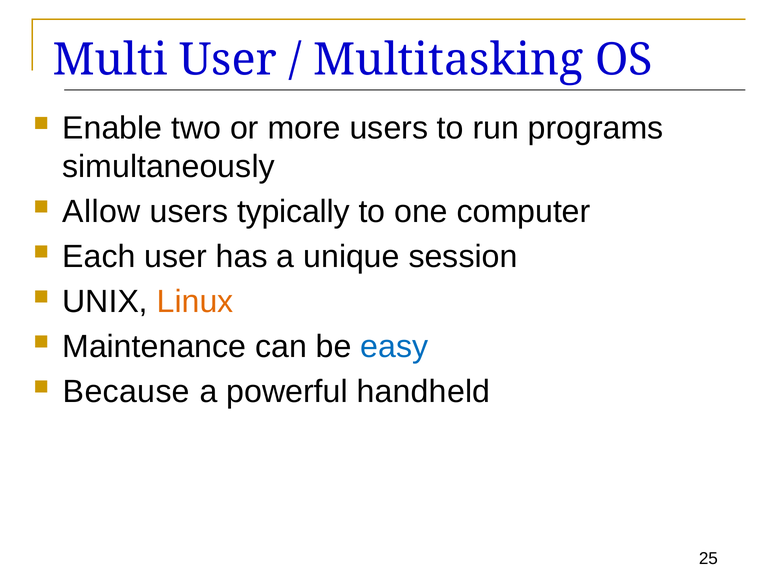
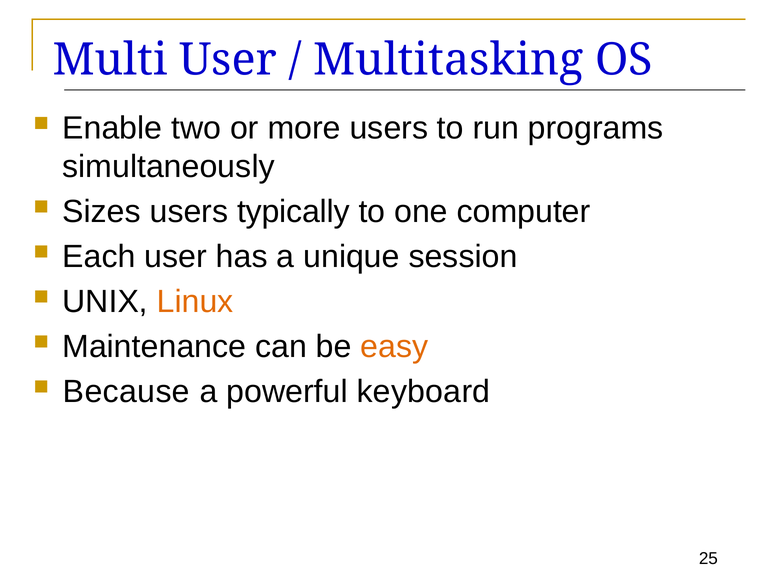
Allow: Allow -> Sizes
easy colour: blue -> orange
handheld: handheld -> keyboard
